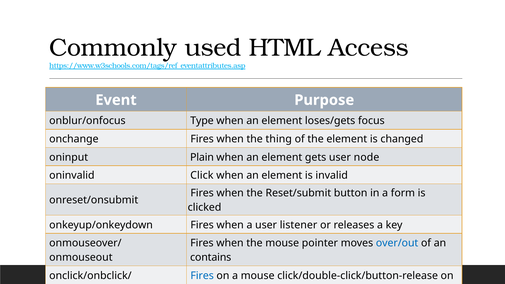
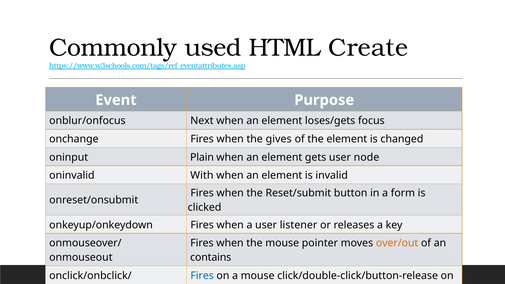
Access: Access -> Create
Type: Type -> Next
thing: thing -> gives
Click: Click -> With
over/out colour: blue -> orange
